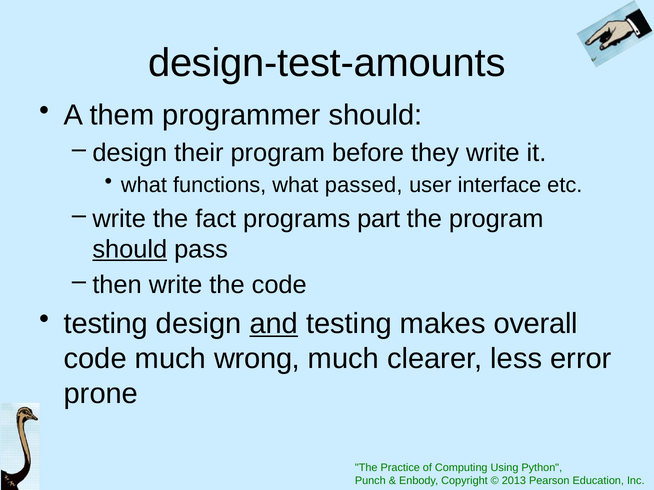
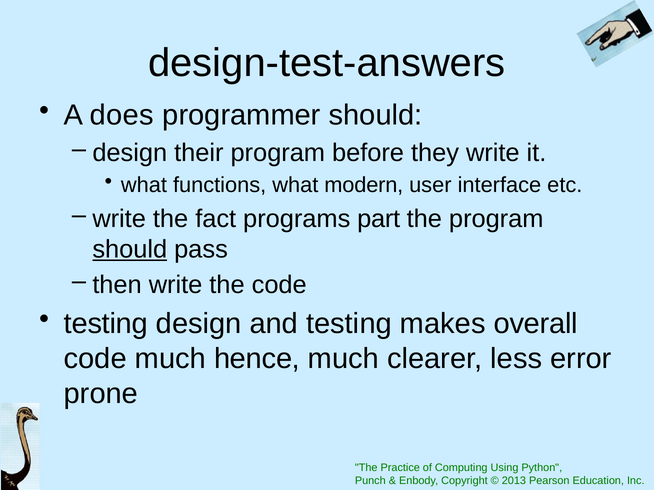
design-test-amounts: design-test-amounts -> design-test-answers
them: them -> does
passed: passed -> modern
and underline: present -> none
wrong: wrong -> hence
